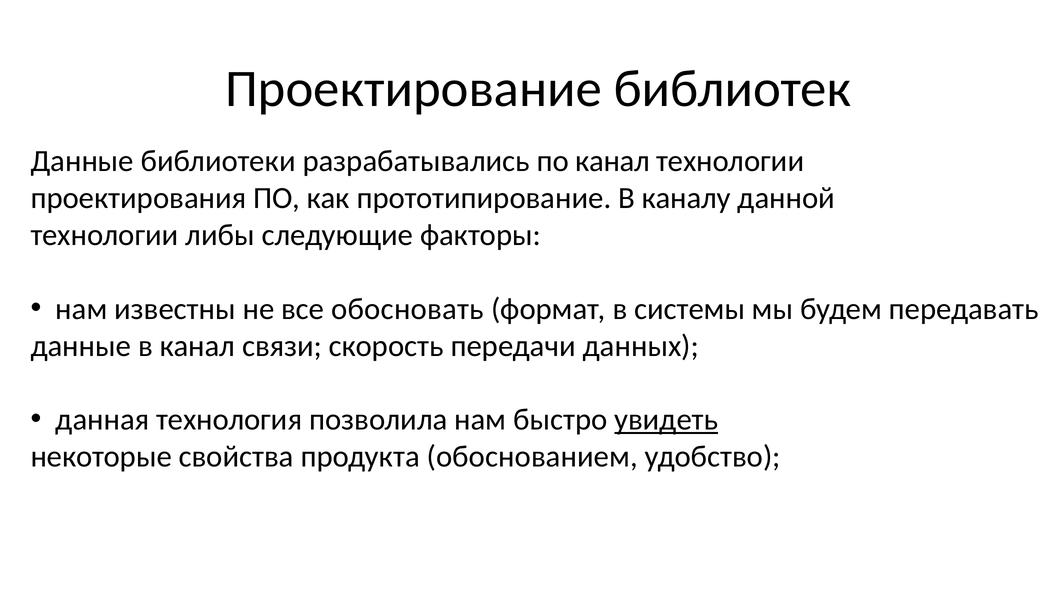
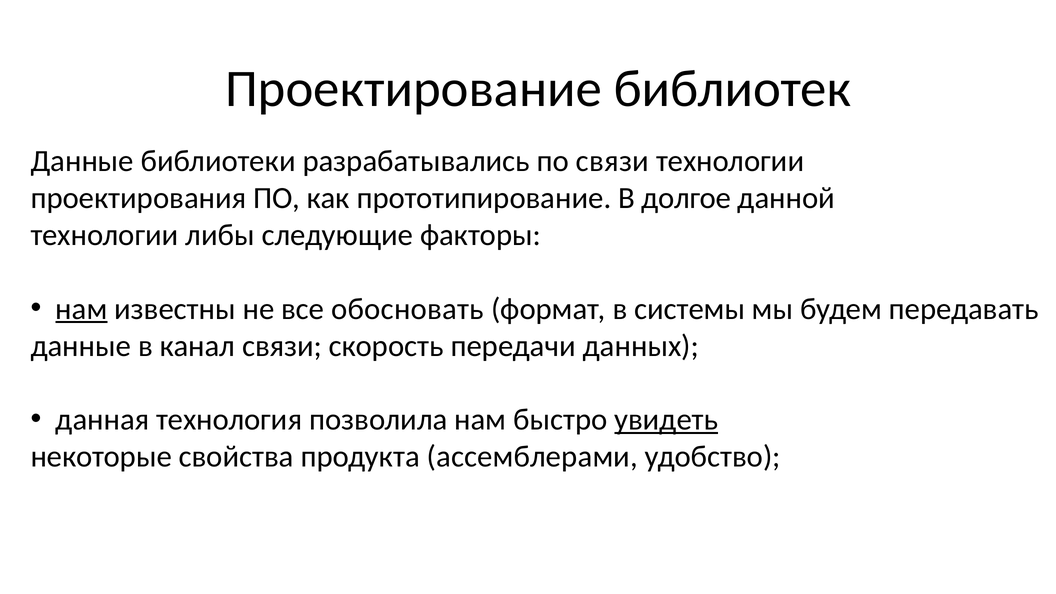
по канал: канал -> связи
каналу: каналу -> долгое
нам at (81, 309) underline: none -> present
обоснованием: обоснованием -> ассемблерами
